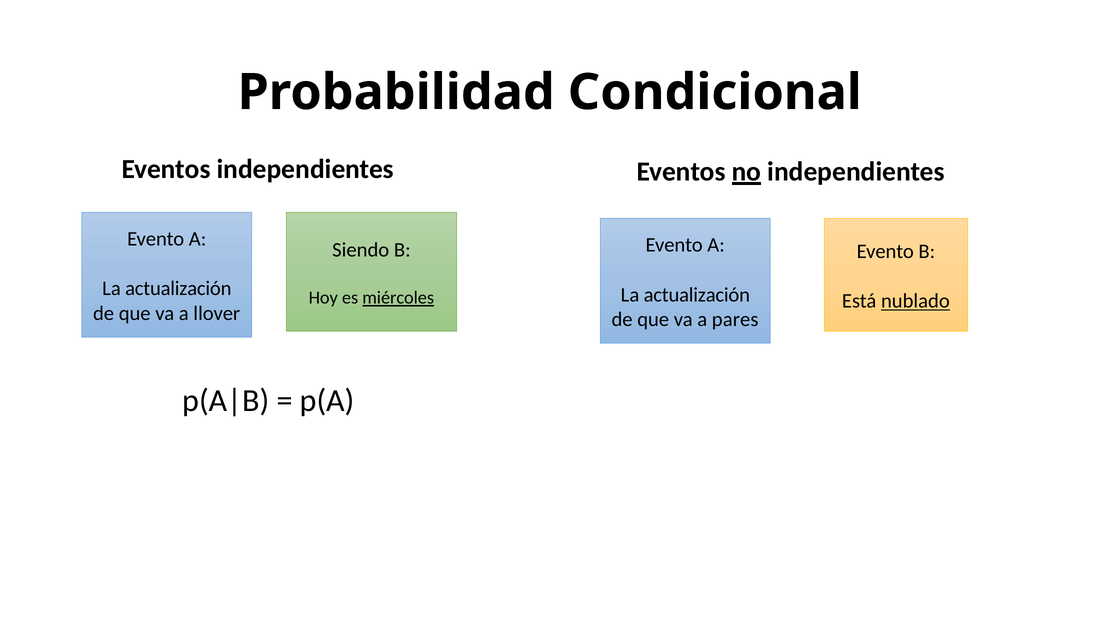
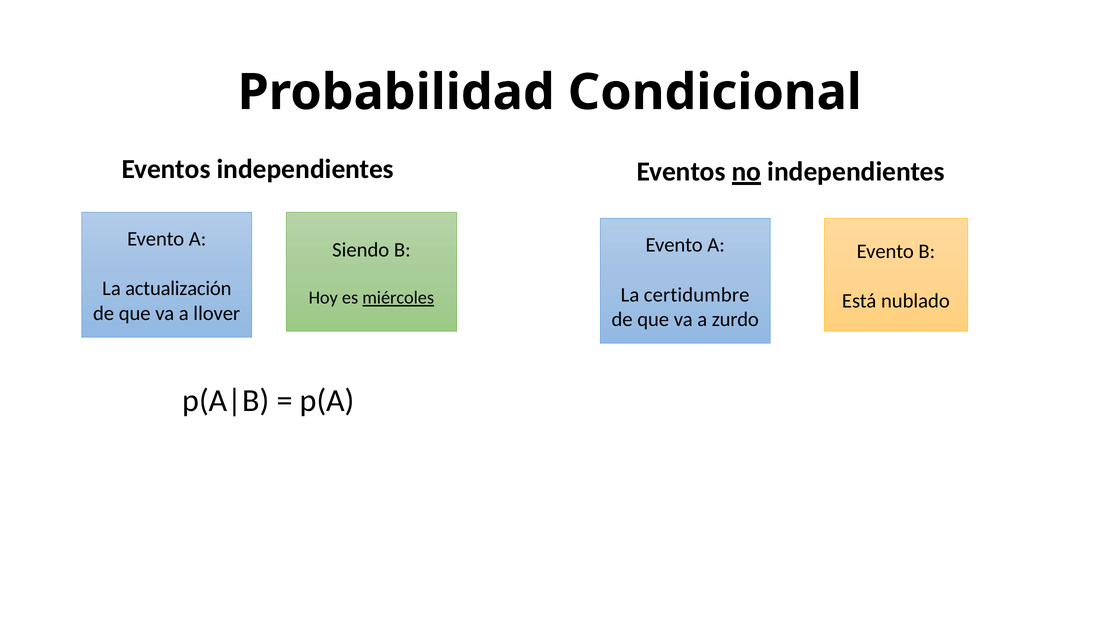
actualización at (697, 295): actualización -> certidumbre
nublado underline: present -> none
pares: pares -> zurdo
